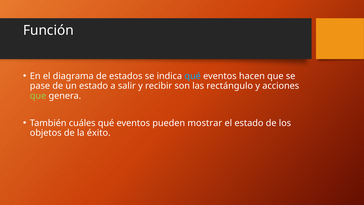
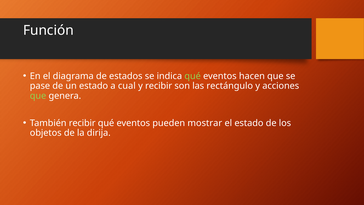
qué at (193, 76) colour: light blue -> light green
salir: salir -> cual
También cuáles: cuáles -> recibir
éxito: éxito -> dirija
